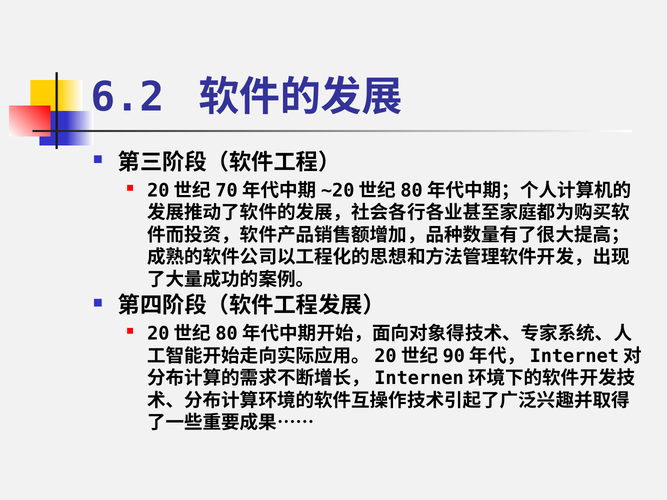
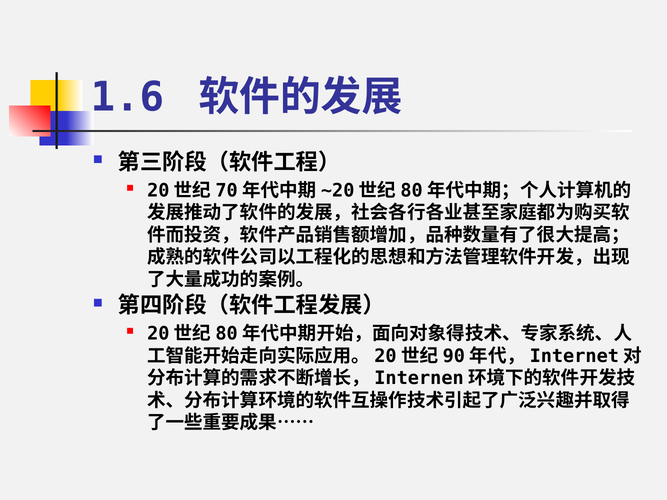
6.2: 6.2 -> 1.6
